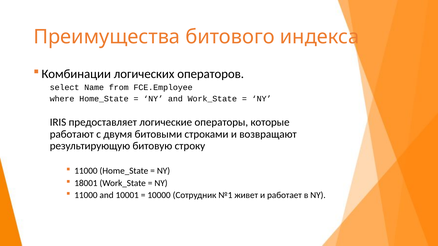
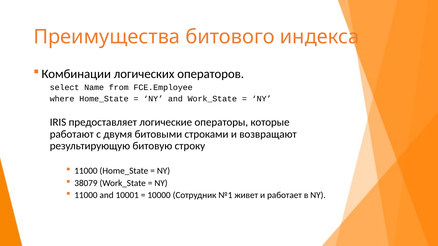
18001: 18001 -> 38079
